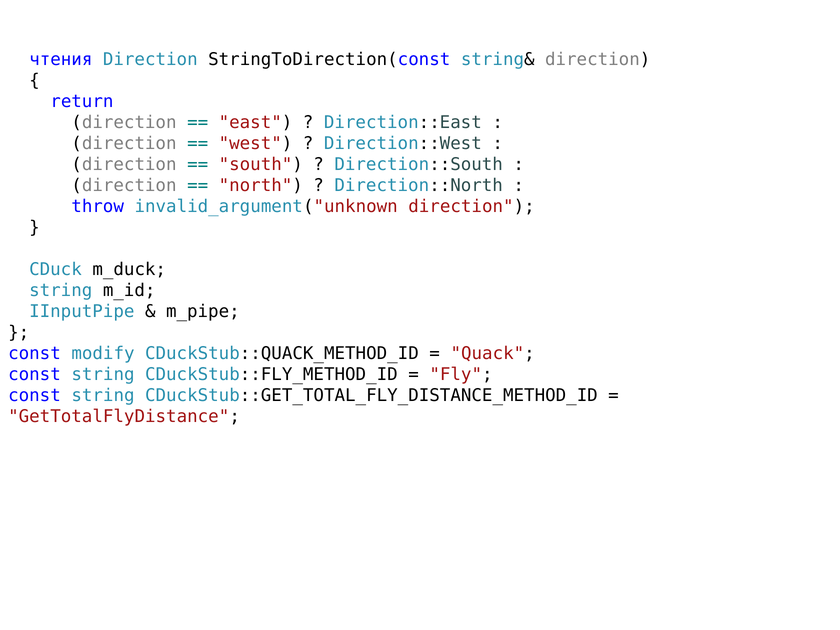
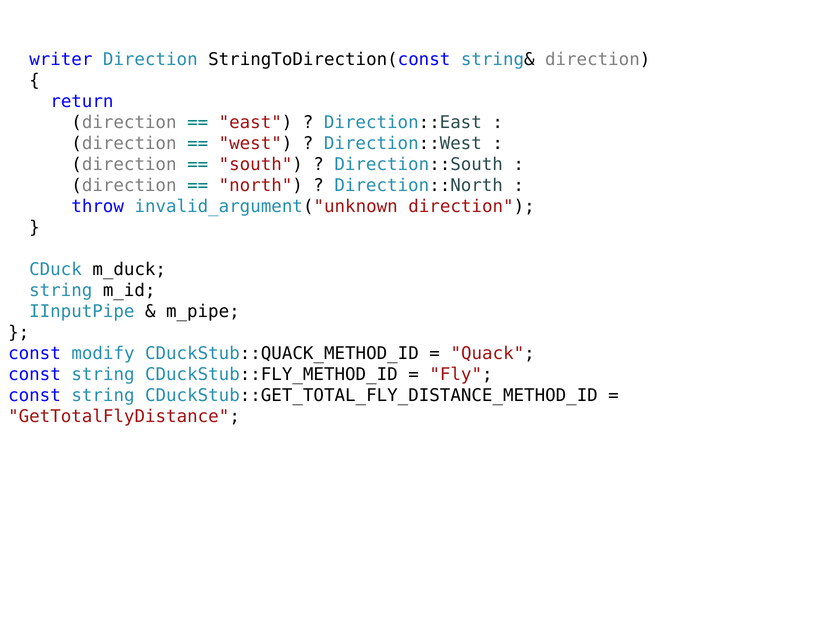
чтения: чтения -> writer
